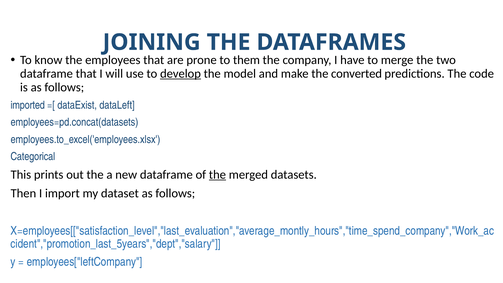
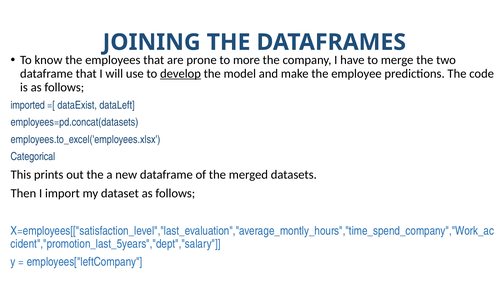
them: them -> more
converted: converted -> employee
the at (217, 175) underline: present -> none
